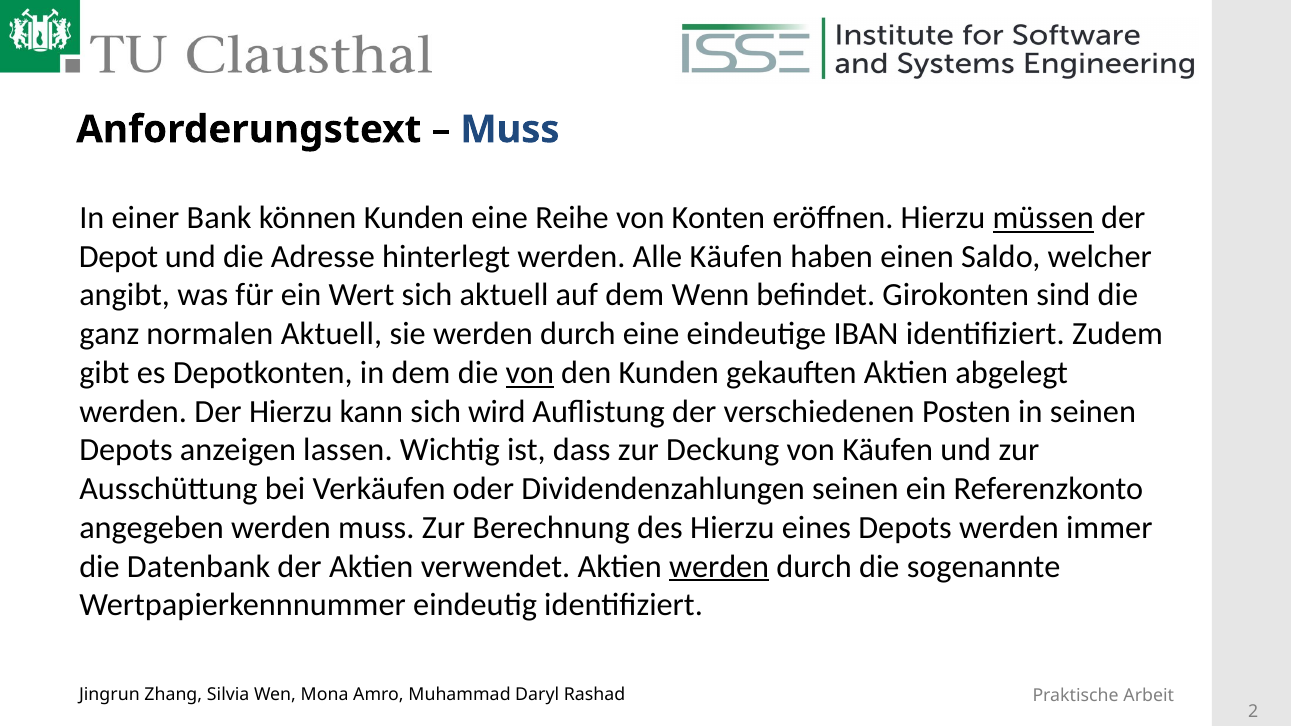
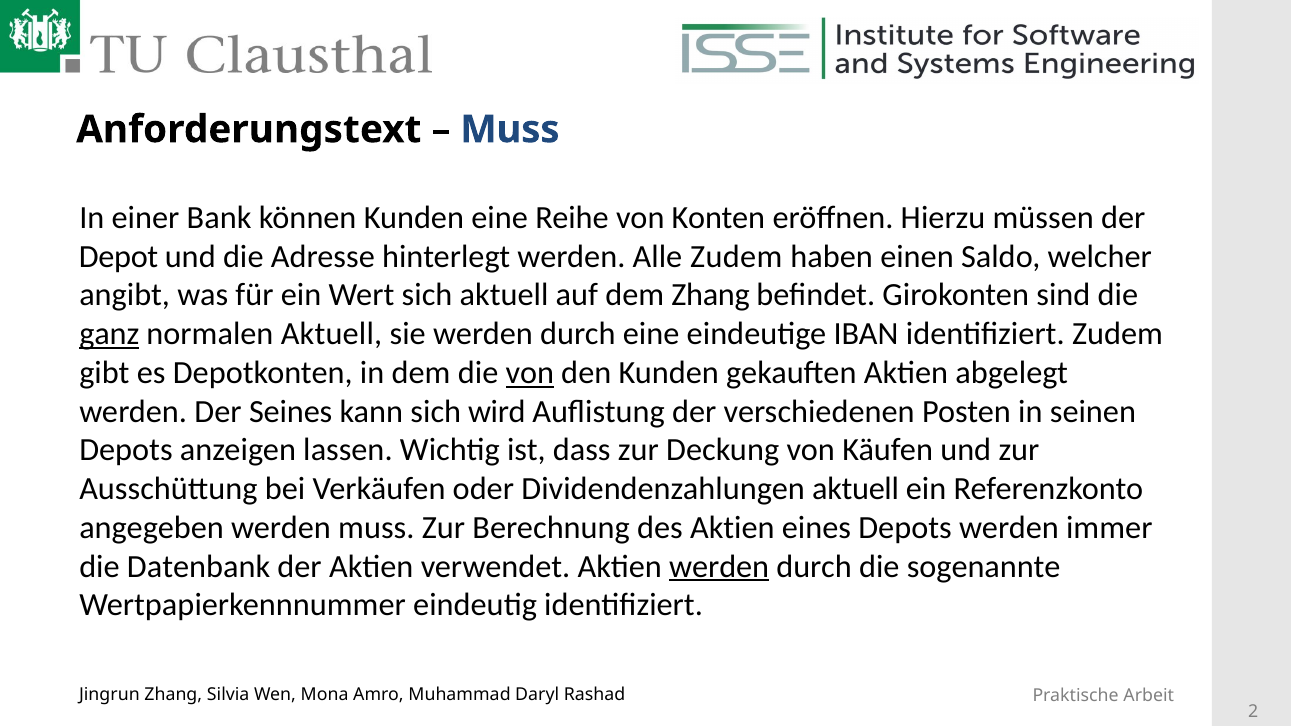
müssen underline: present -> none
Alle Käufen: Käufen -> Zudem
dem Wenn: Wenn -> Zhang
ganz underline: none -> present
Der Hierzu: Hierzu -> Seines
Dividendenzahlungen seinen: seinen -> aktuell
des Hierzu: Hierzu -> Aktien
